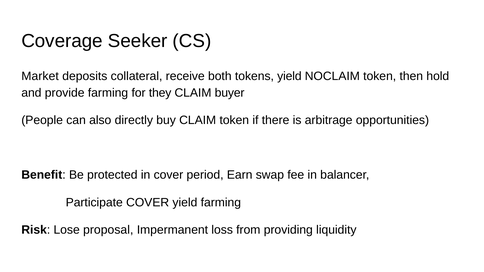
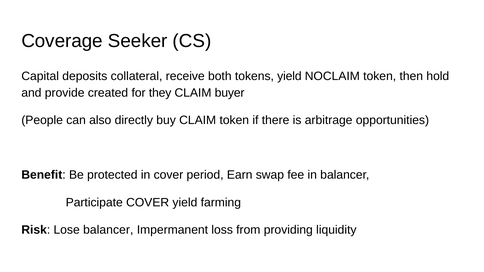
Market: Market -> Capital
provide farming: farming -> created
Lose proposal: proposal -> balancer
